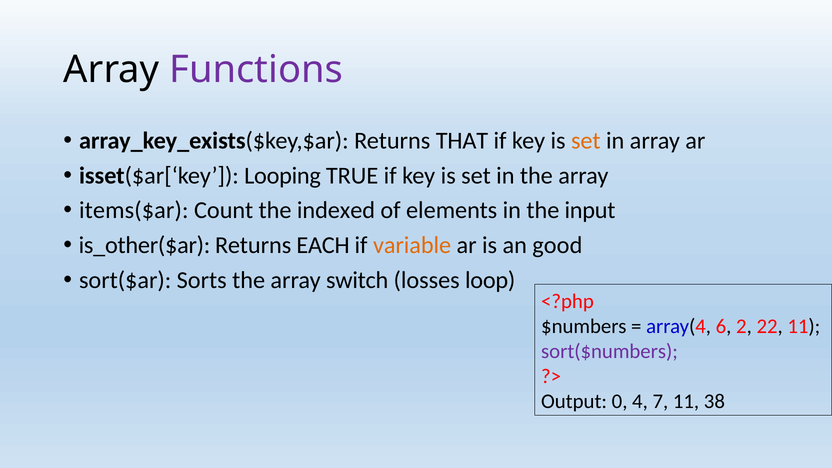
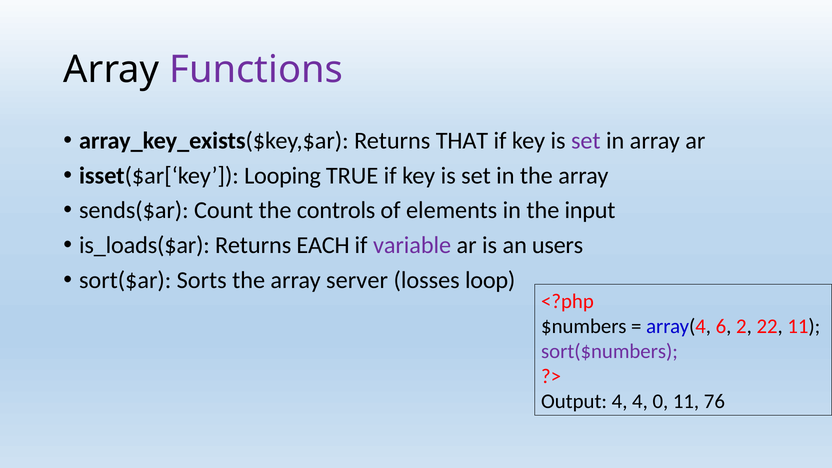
set at (586, 141) colour: orange -> purple
items($ar: items($ar -> sends($ar
indexed: indexed -> controls
is_other($ar: is_other($ar -> is_loads($ar
variable colour: orange -> purple
good: good -> users
switch: switch -> server
Output 0: 0 -> 4
7: 7 -> 0
38: 38 -> 76
